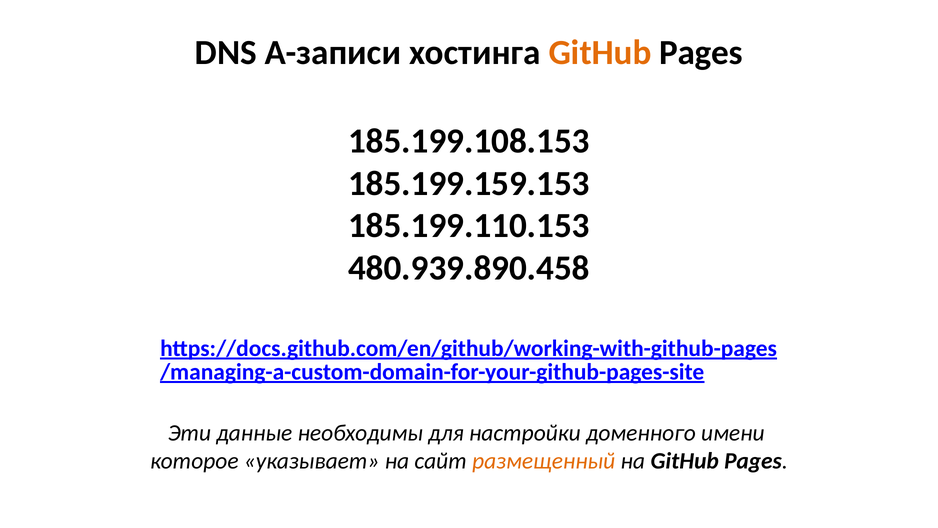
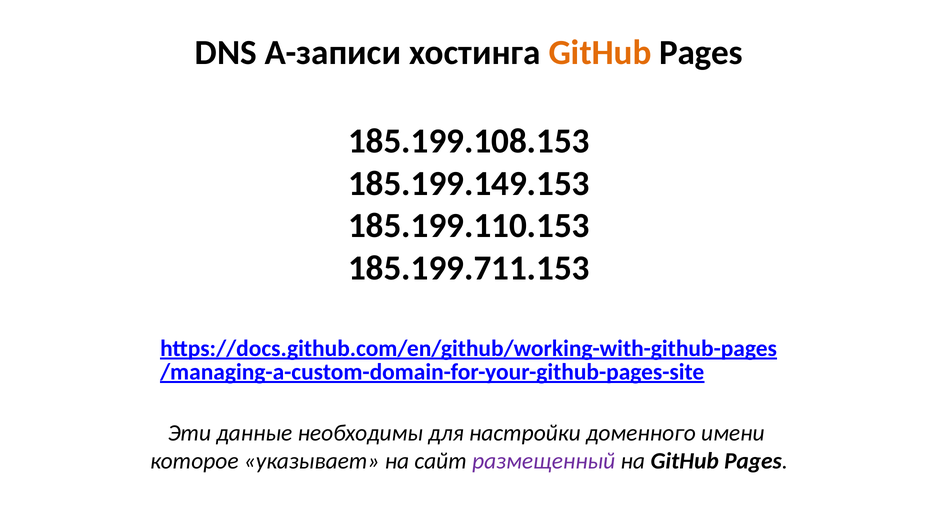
185.199.159.153: 185.199.159.153 -> 185.199.149.153
480.939.890.458: 480.939.890.458 -> 185.199.711.153
размещенный colour: orange -> purple
